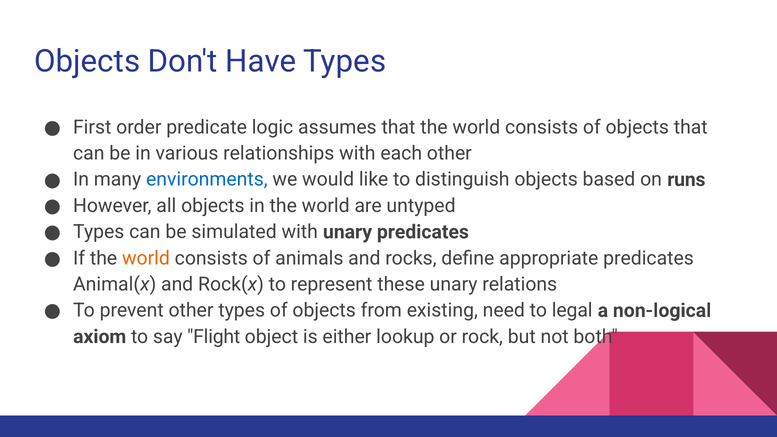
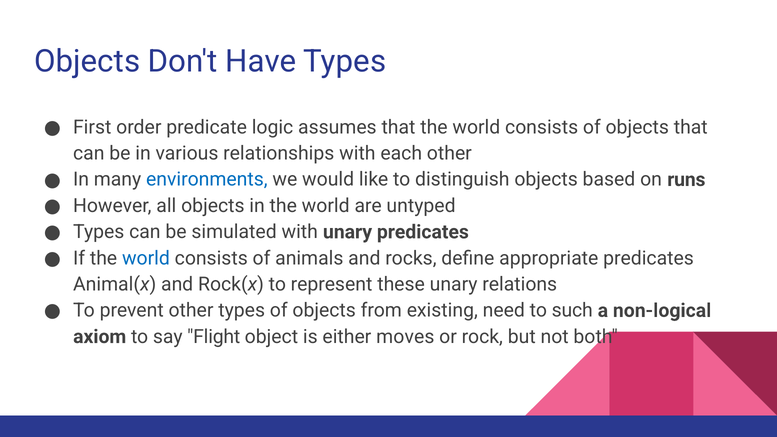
world at (146, 258) colour: orange -> blue
legal: legal -> such
lookup: lookup -> moves
